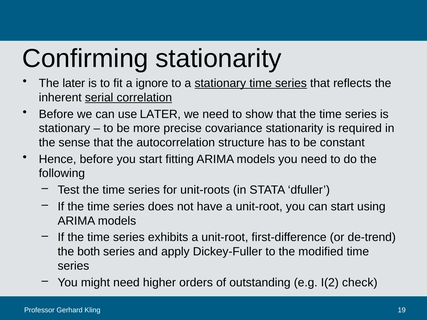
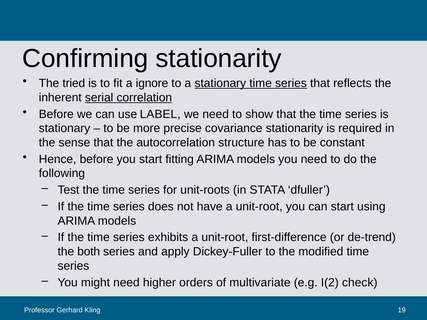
The later: later -> tried
use LATER: LATER -> LABEL
outstanding: outstanding -> multivariate
